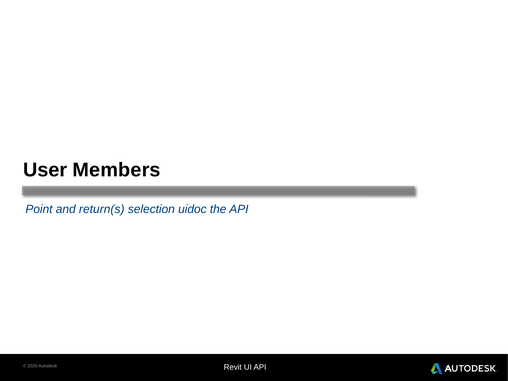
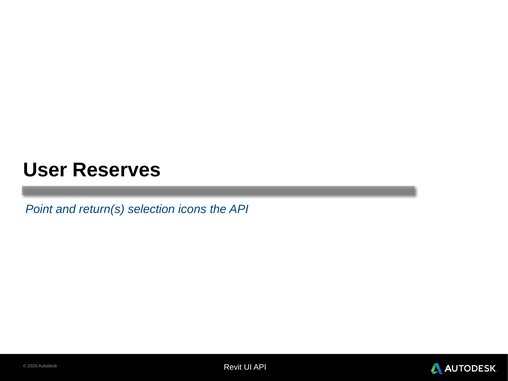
Members: Members -> Reserves
uidoc: uidoc -> icons
